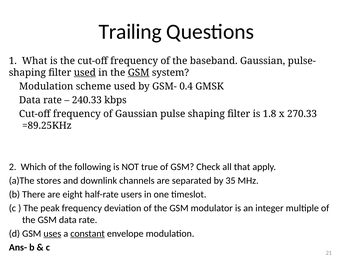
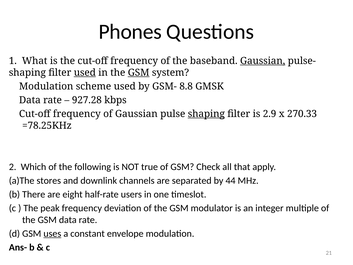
Trailing: Trailing -> Phones
Gaussian at (263, 61) underline: none -> present
0.4: 0.4 -> 8.8
240.33: 240.33 -> 927.28
shaping at (206, 114) underline: none -> present
1.8: 1.8 -> 2.9
=89.25KHz: =89.25KHz -> =78.25KHz
35: 35 -> 44
constant underline: present -> none
